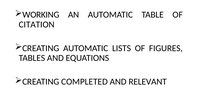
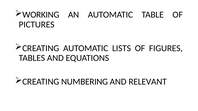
CITATION: CITATION -> PICTURES
COMPLETED: COMPLETED -> NUMBERING
